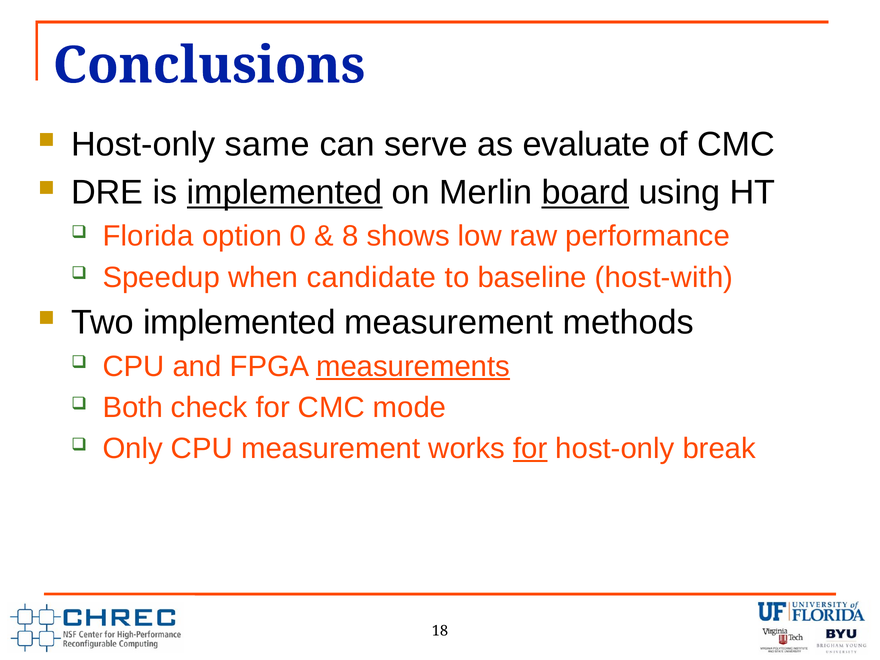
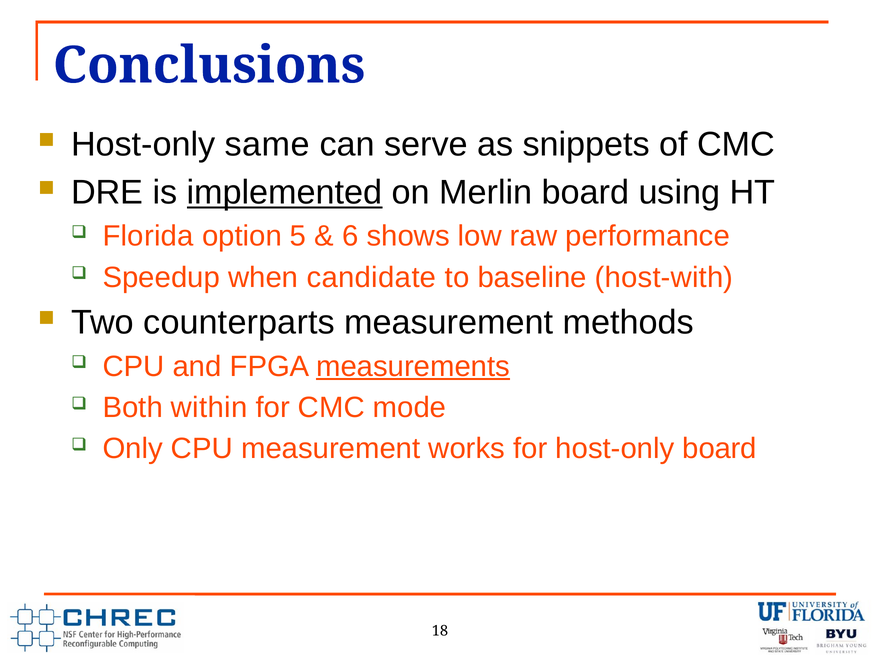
evaluate: evaluate -> snippets
board at (585, 193) underline: present -> none
0: 0 -> 5
8: 8 -> 6
Two implemented: implemented -> counterparts
check: check -> within
for at (530, 448) underline: present -> none
host-only break: break -> board
